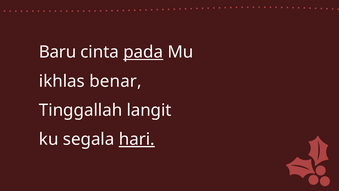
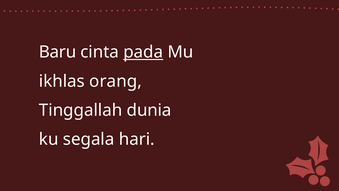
benar: benar -> orang
langit: langit -> dunia
hari underline: present -> none
